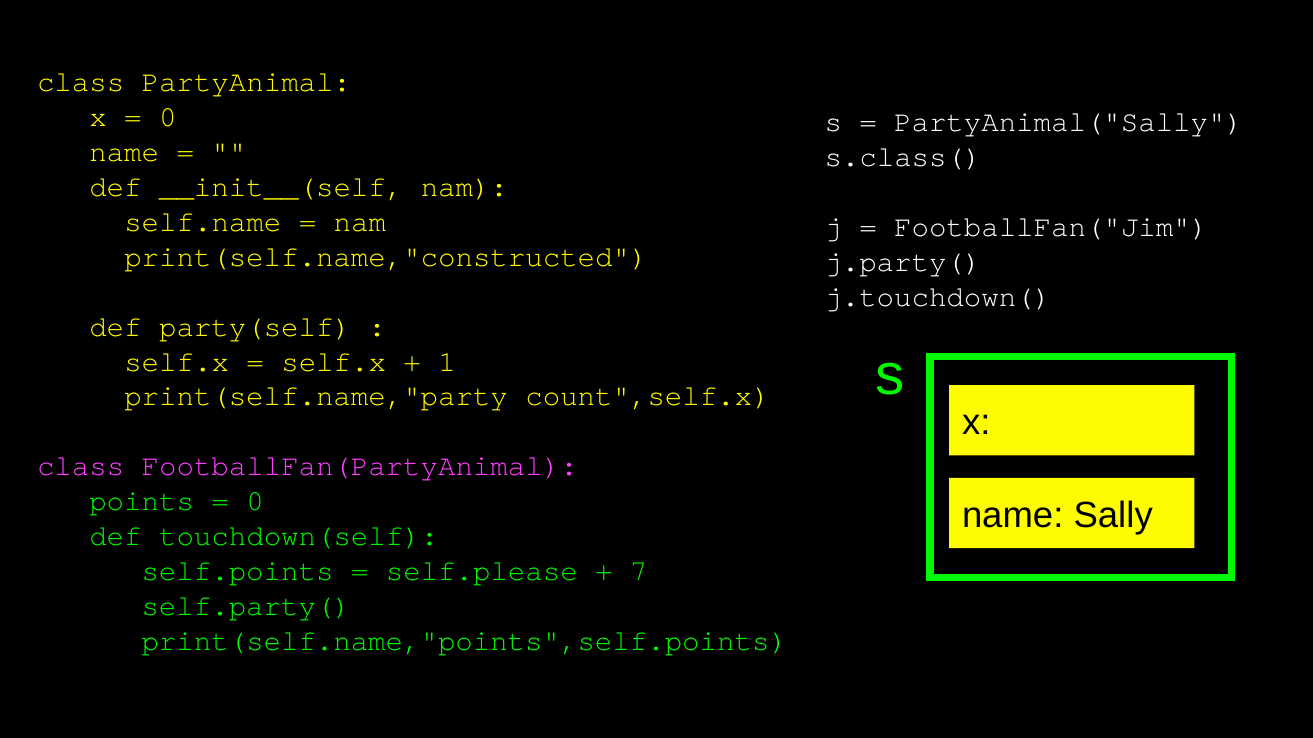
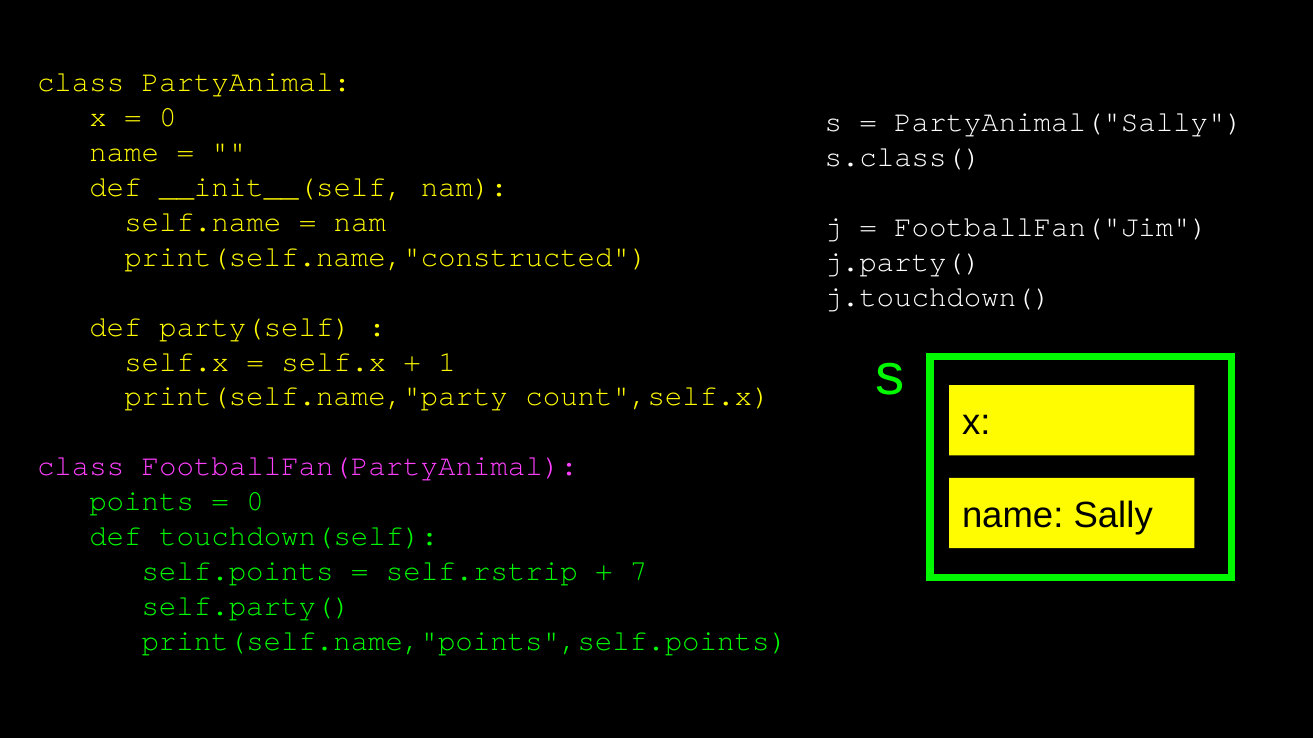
self.please: self.please -> self.rstrip
